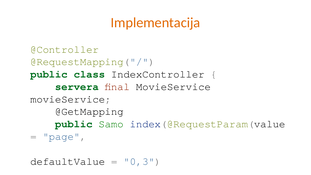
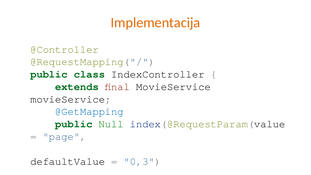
servera: servera -> extends
@GetMapping colour: black -> blue
Samo: Samo -> Null
